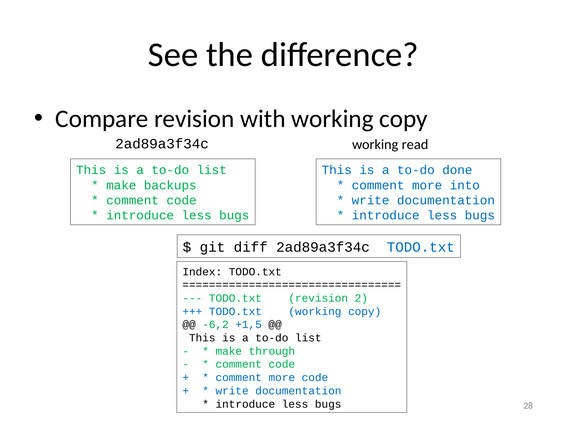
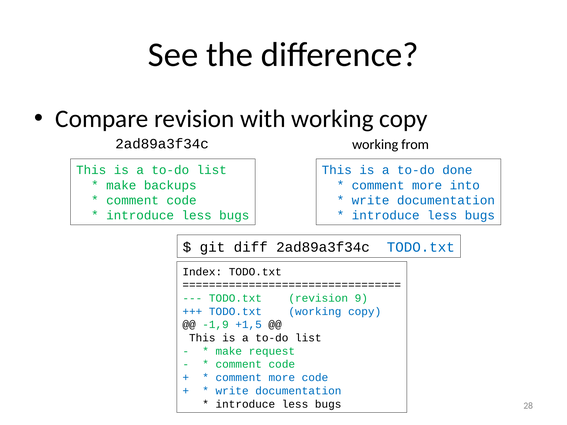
read: read -> from
2: 2 -> 9
-6,2: -6,2 -> -1,9
through: through -> request
